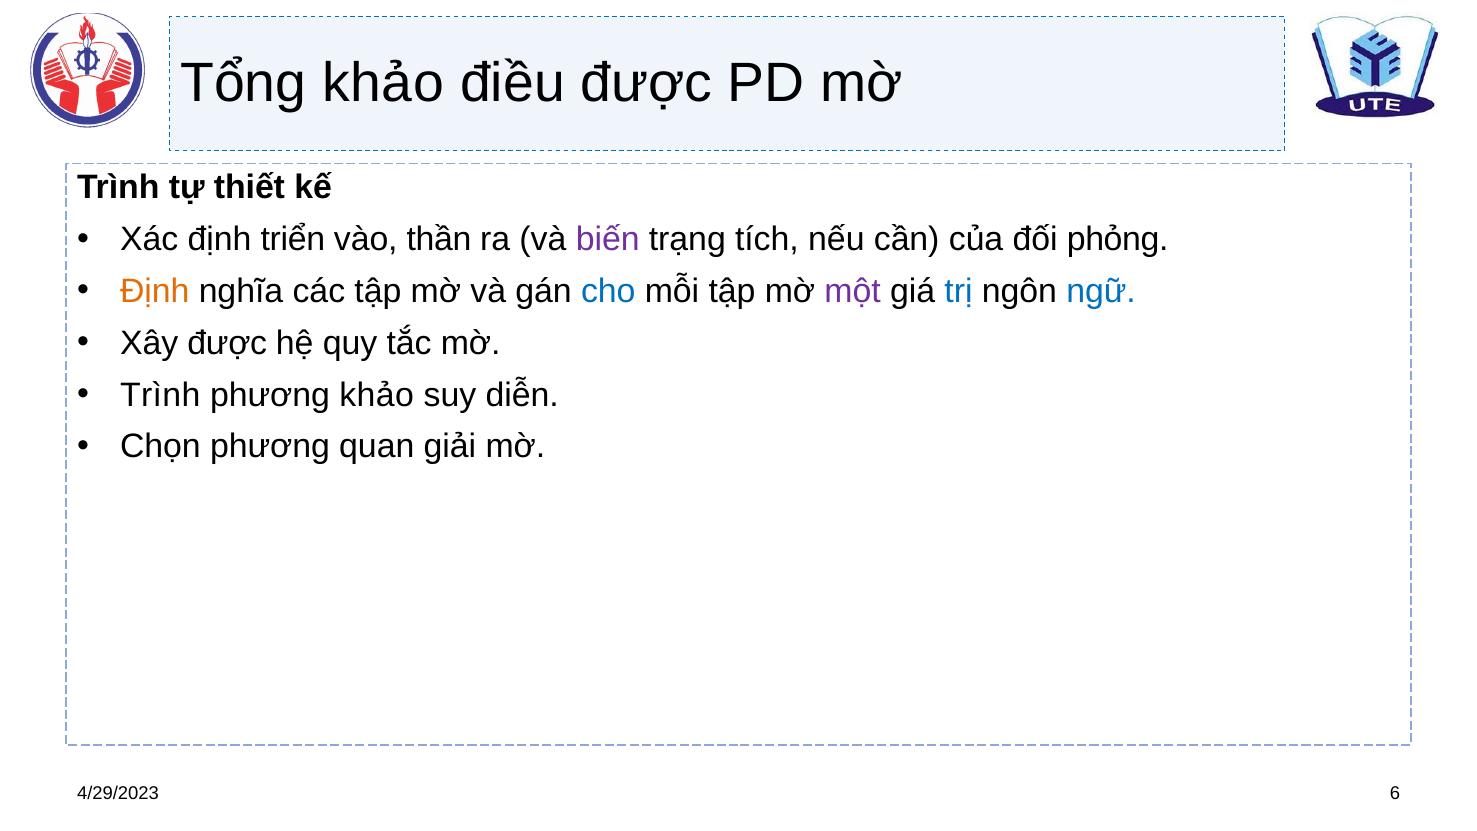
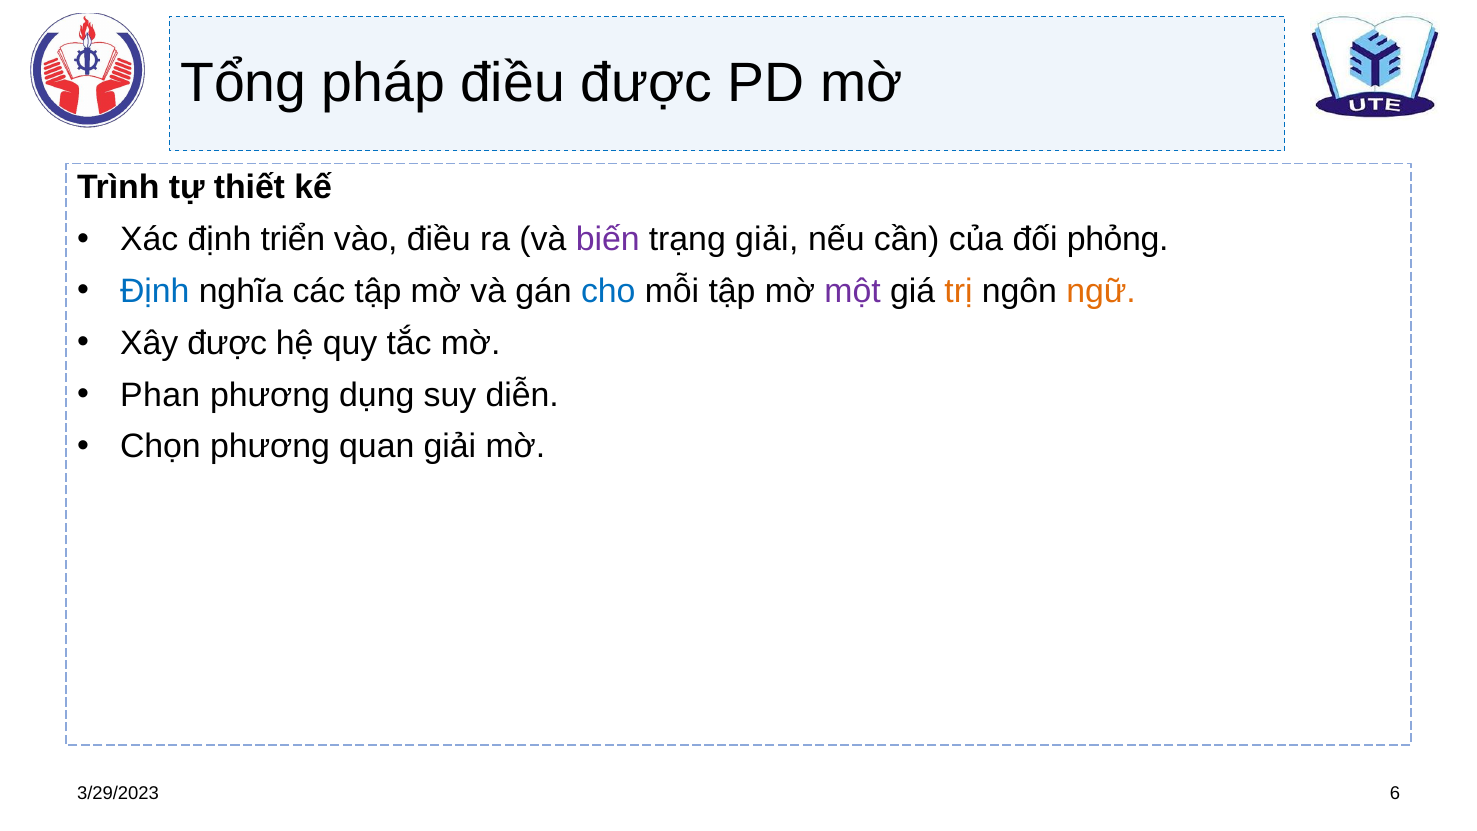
Tổng khảo: khảo -> pháp
vào thần: thần -> điều
trạng tích: tích -> giải
Định at (155, 291) colour: orange -> blue
trị colour: blue -> orange
ngữ colour: blue -> orange
Trình at (160, 395): Trình -> Phan
phương khảo: khảo -> dụng
4/29/2023: 4/29/2023 -> 3/29/2023
